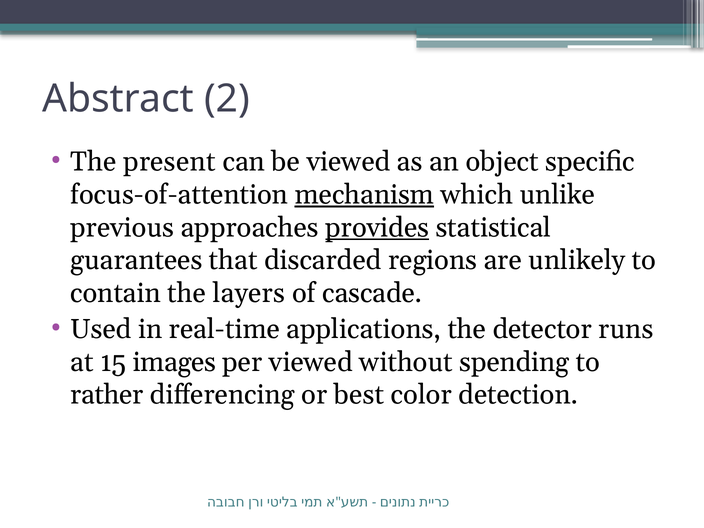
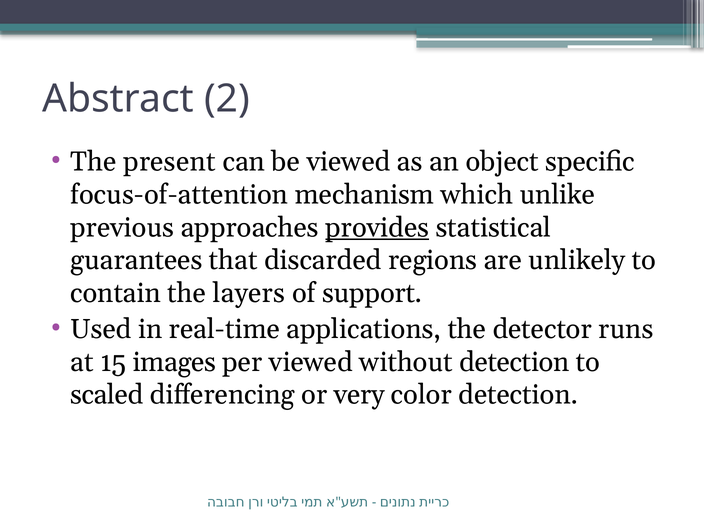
mechanism underline: present -> none
cascade: cascade -> support
without spending: spending -> detection
rather: rather -> scaled
best: best -> very
